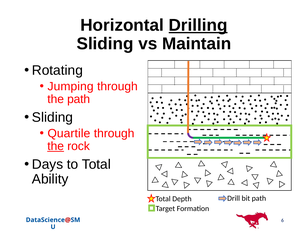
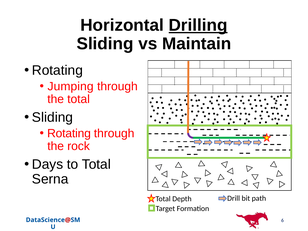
the path: path -> total
Quartile at (69, 133): Quartile -> Rotating
the at (56, 146) underline: present -> none
Ability: Ability -> Serna
